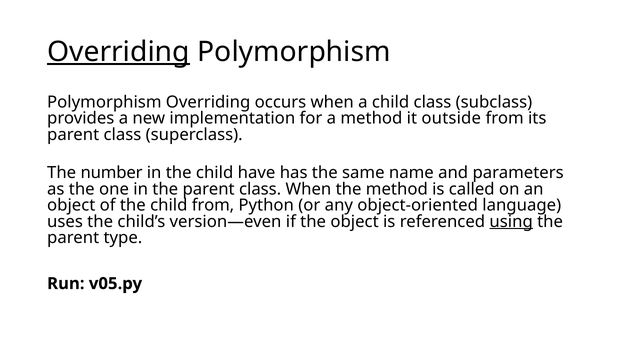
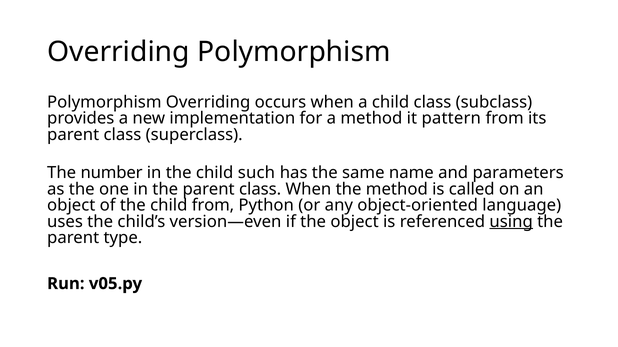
Overriding at (119, 52) underline: present -> none
outside: outside -> pattern
have: have -> such
